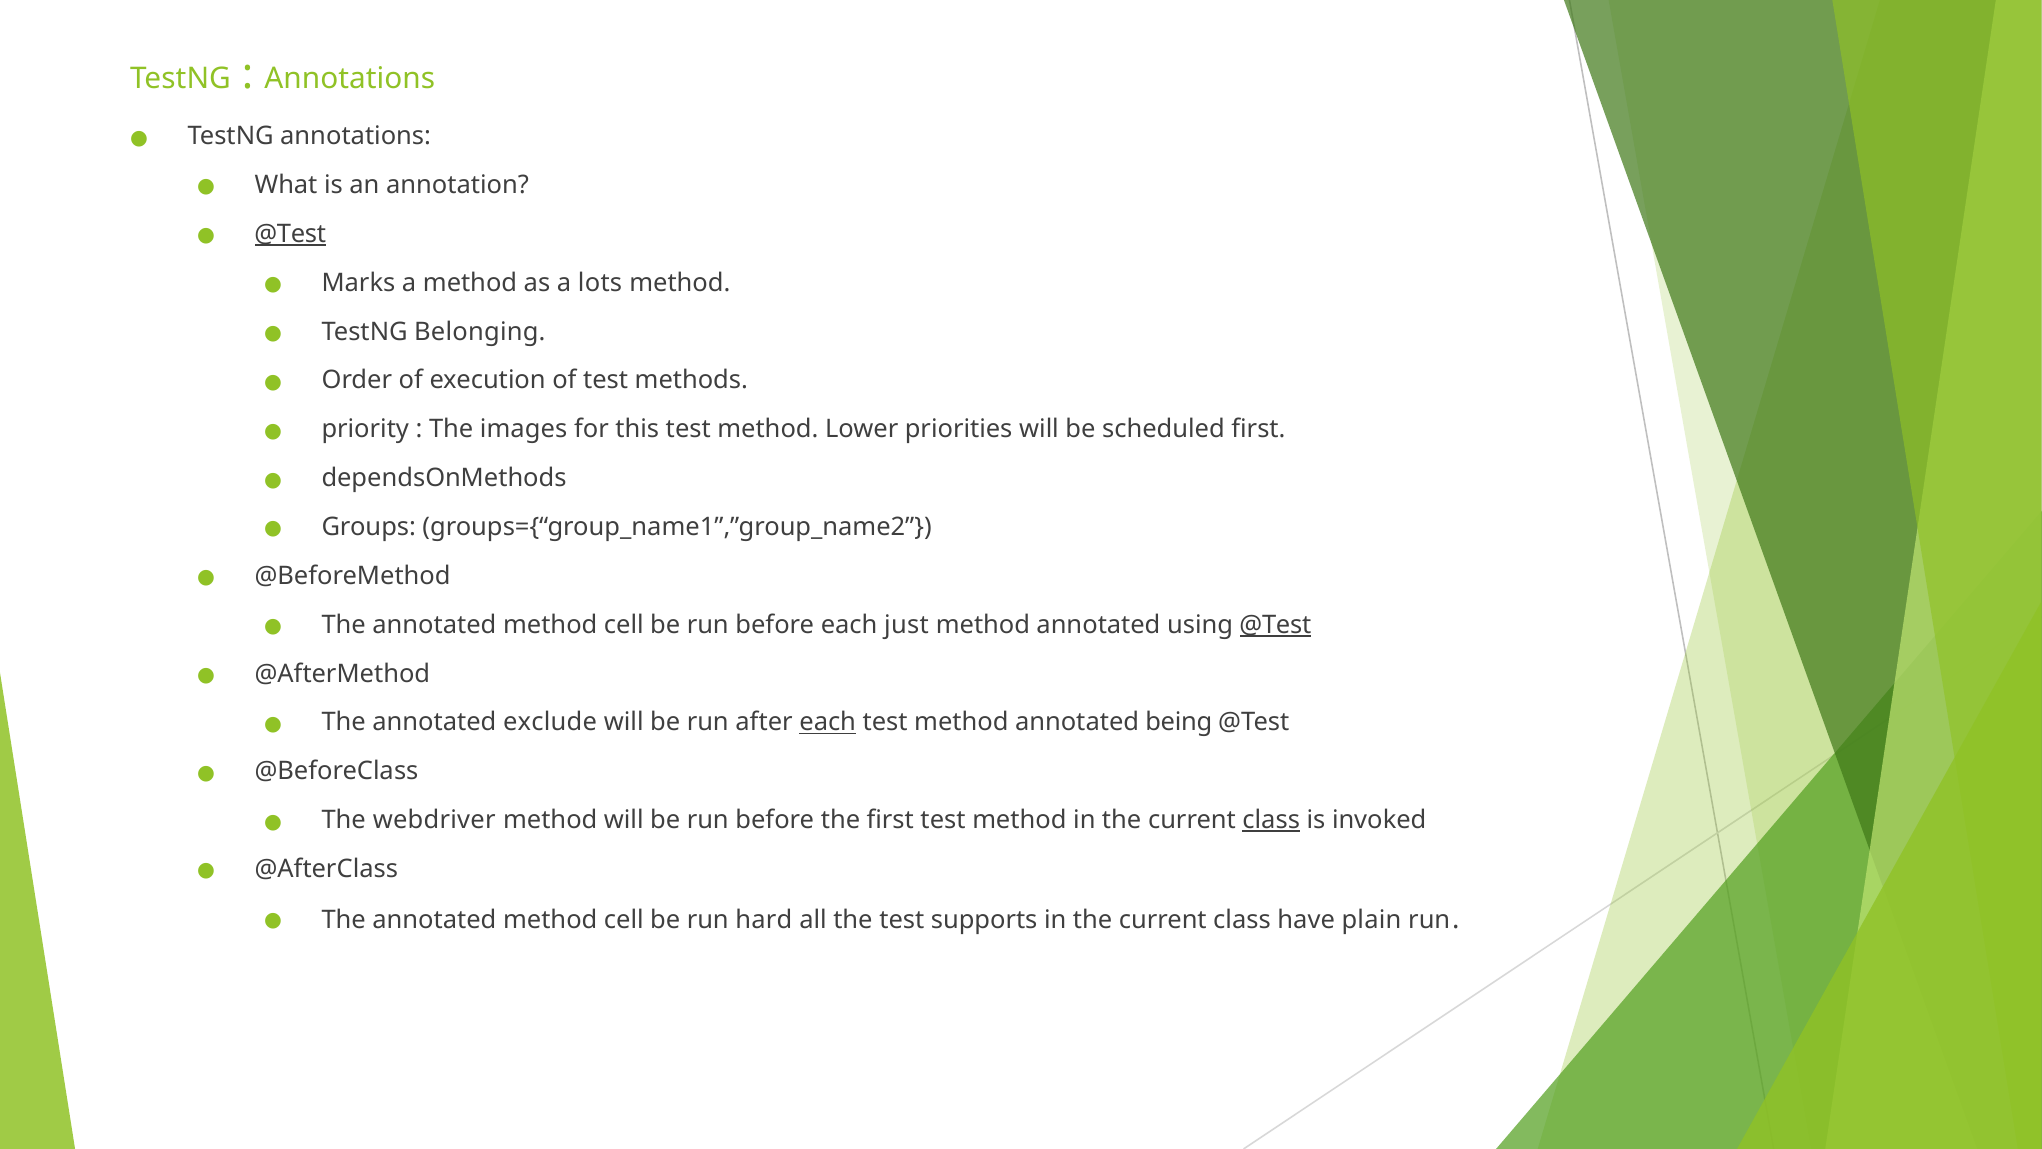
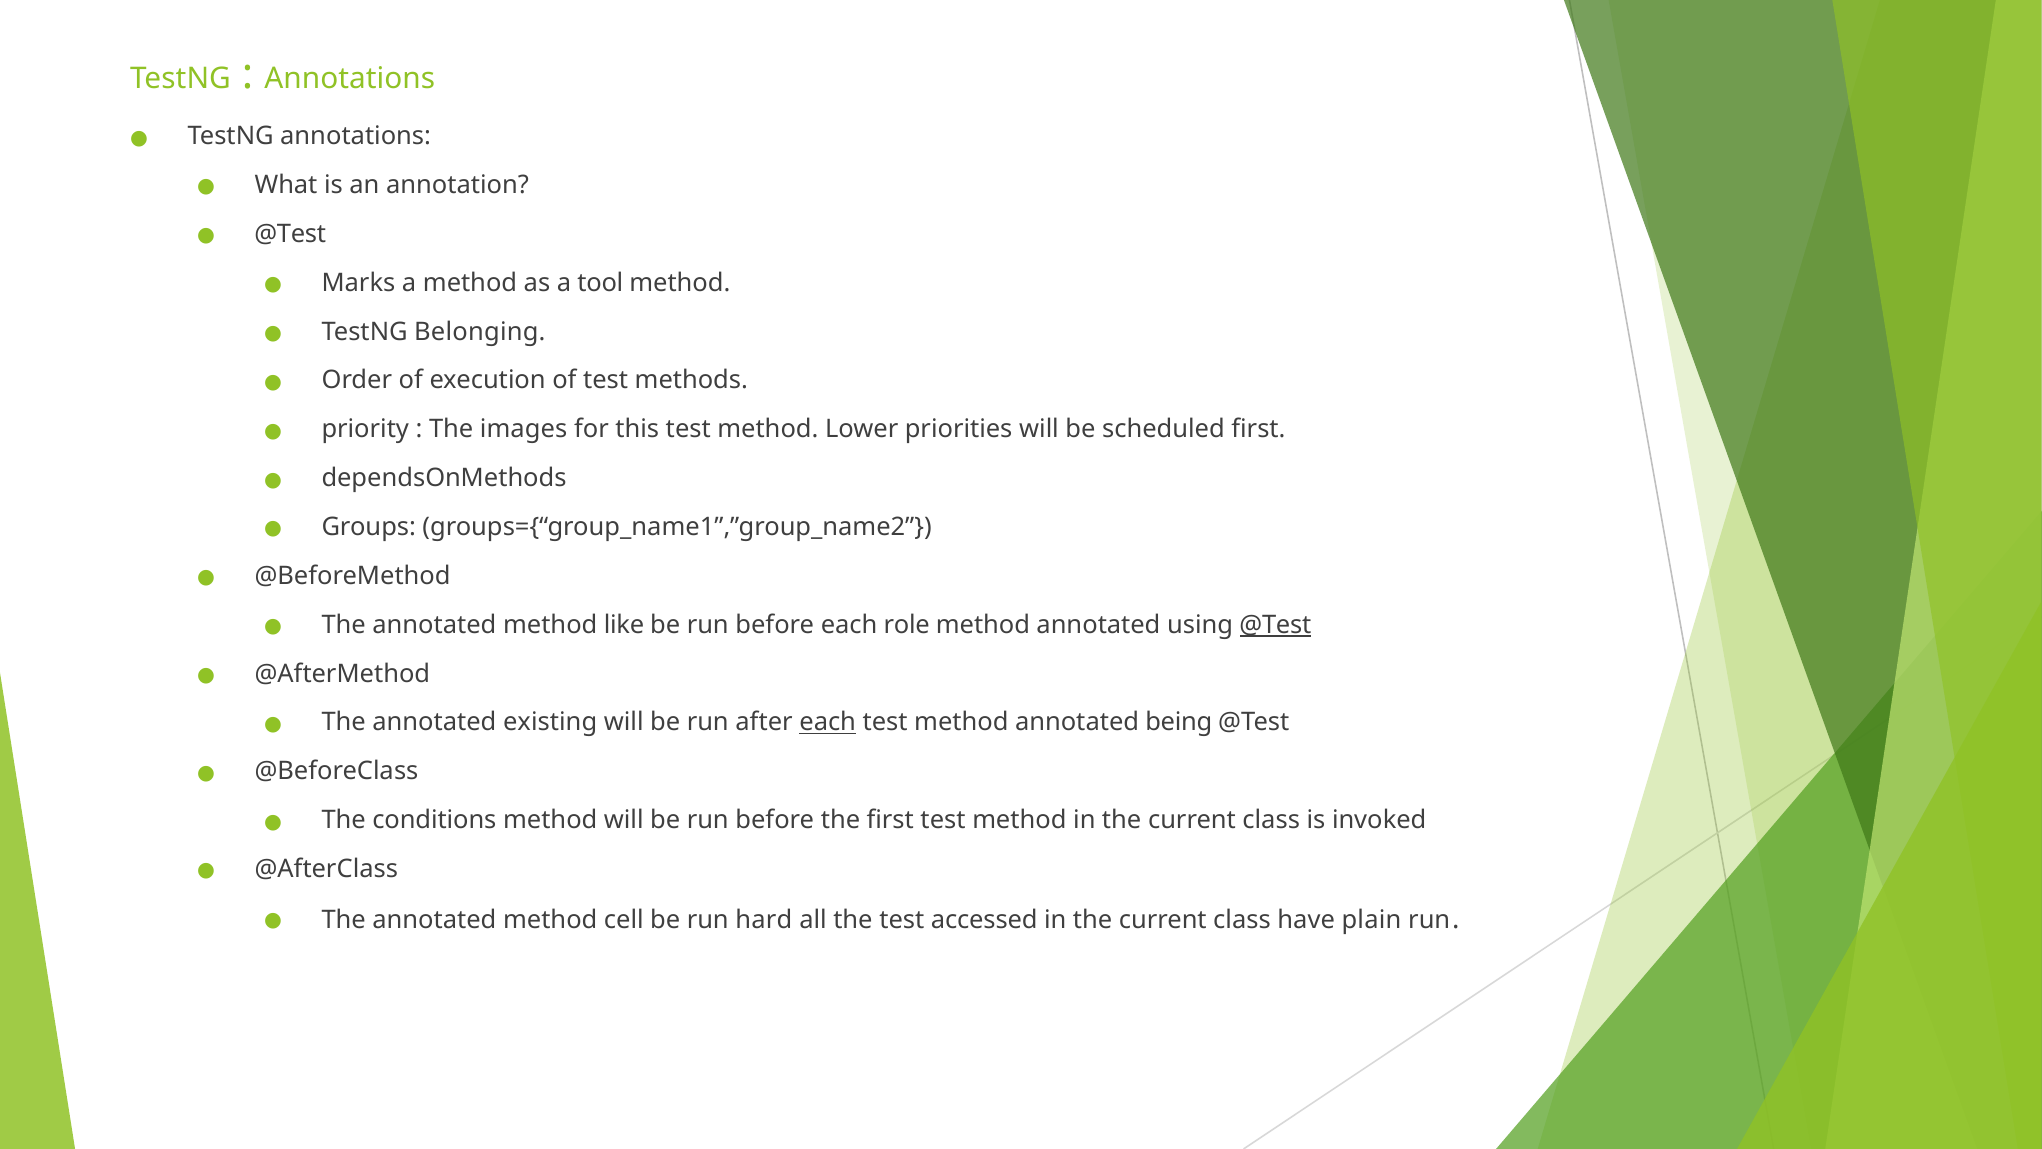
@Test at (290, 234) underline: present -> none
lots: lots -> tool
cell at (624, 625): cell -> like
just: just -> role
exclude: exclude -> existing
webdriver: webdriver -> conditions
class at (1271, 820) underline: present -> none
supports: supports -> accessed
